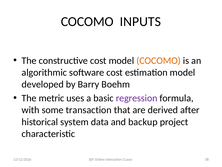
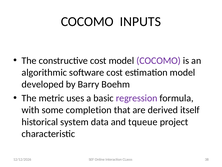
COCOMO at (159, 60) colour: orange -> purple
transaction: transaction -> completion
after: after -> itself
backup: backup -> tqueue
